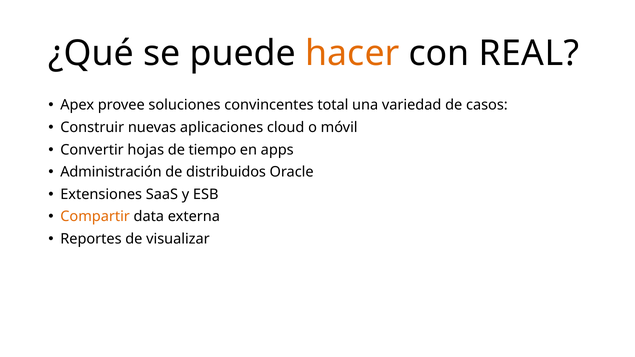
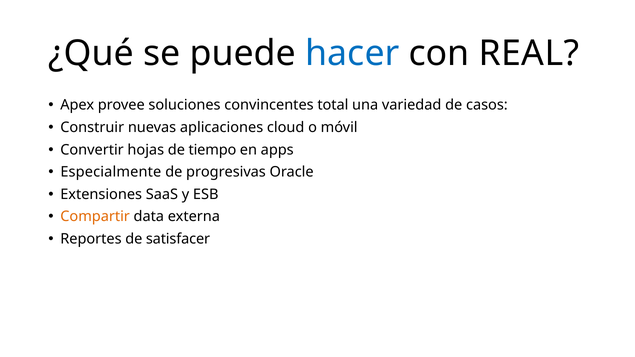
hacer colour: orange -> blue
Administración: Administración -> Especialmente
distribuidos: distribuidos -> progresivas
visualizar: visualizar -> satisfacer
